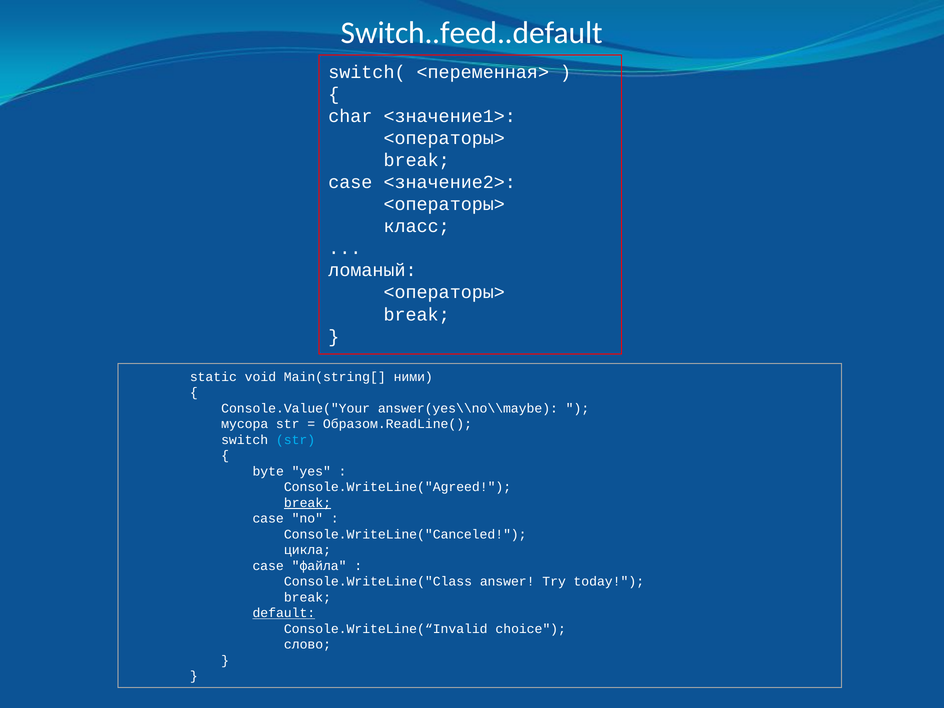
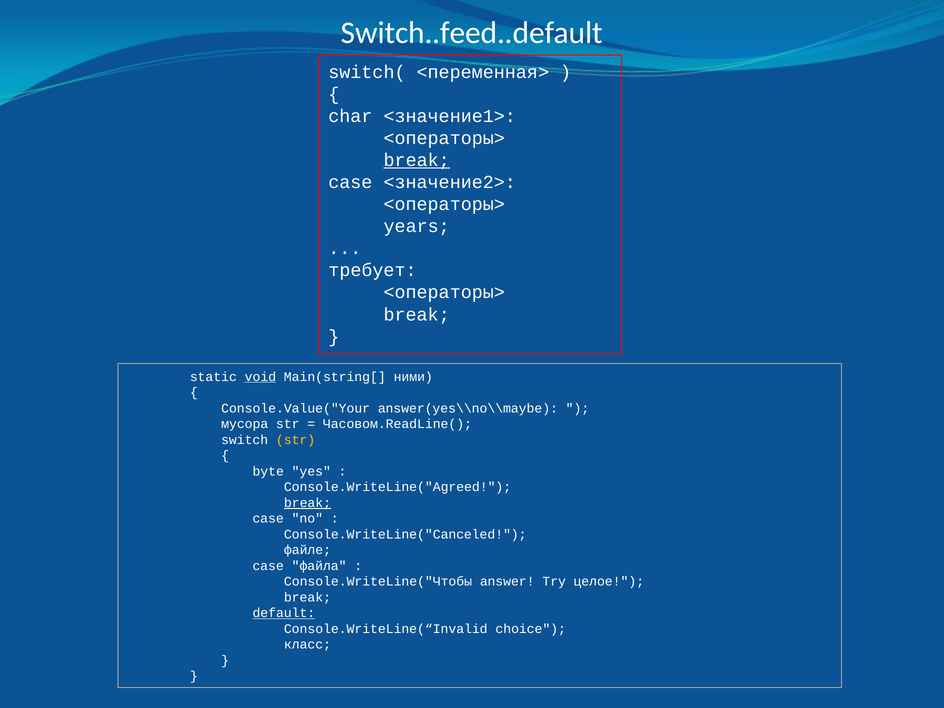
break at (417, 160) underline: none -> present
класс: класс -> years
ломаный: ломаный -> требует
void underline: none -> present
Образом.ReadLine(: Образом.ReadLine( -> Часовом.ReadLine(
str at (296, 440) colour: light blue -> yellow
цикла: цикла -> файле
Console.WriteLine("Class: Console.WriteLine("Class -> Console.WriteLine("Чтобы
today: today -> целое
слово: слово -> класс
